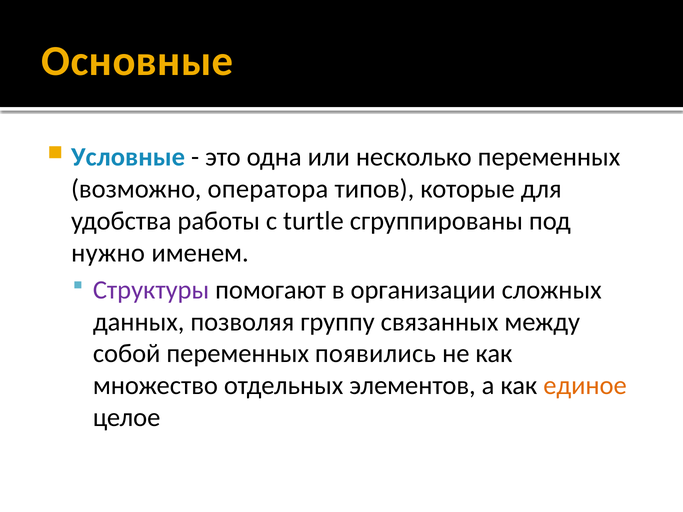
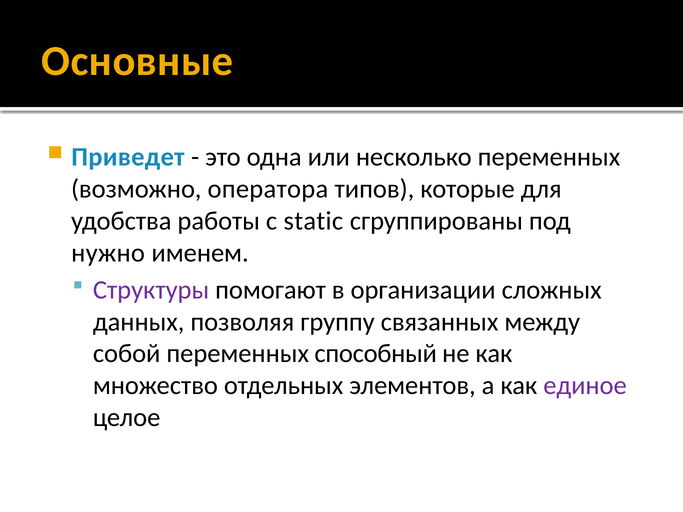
Условные: Условные -> Приведет
turtle: turtle -> static
появились: появились -> способный
единое colour: orange -> purple
